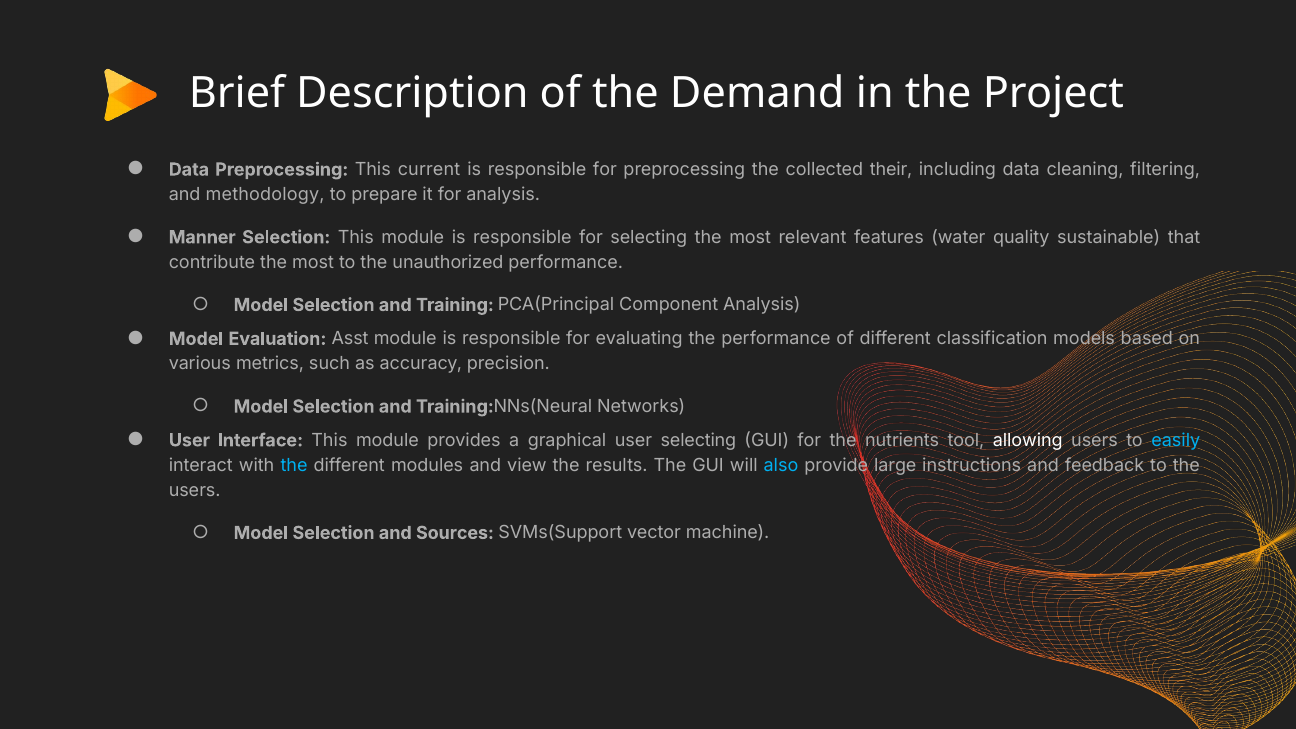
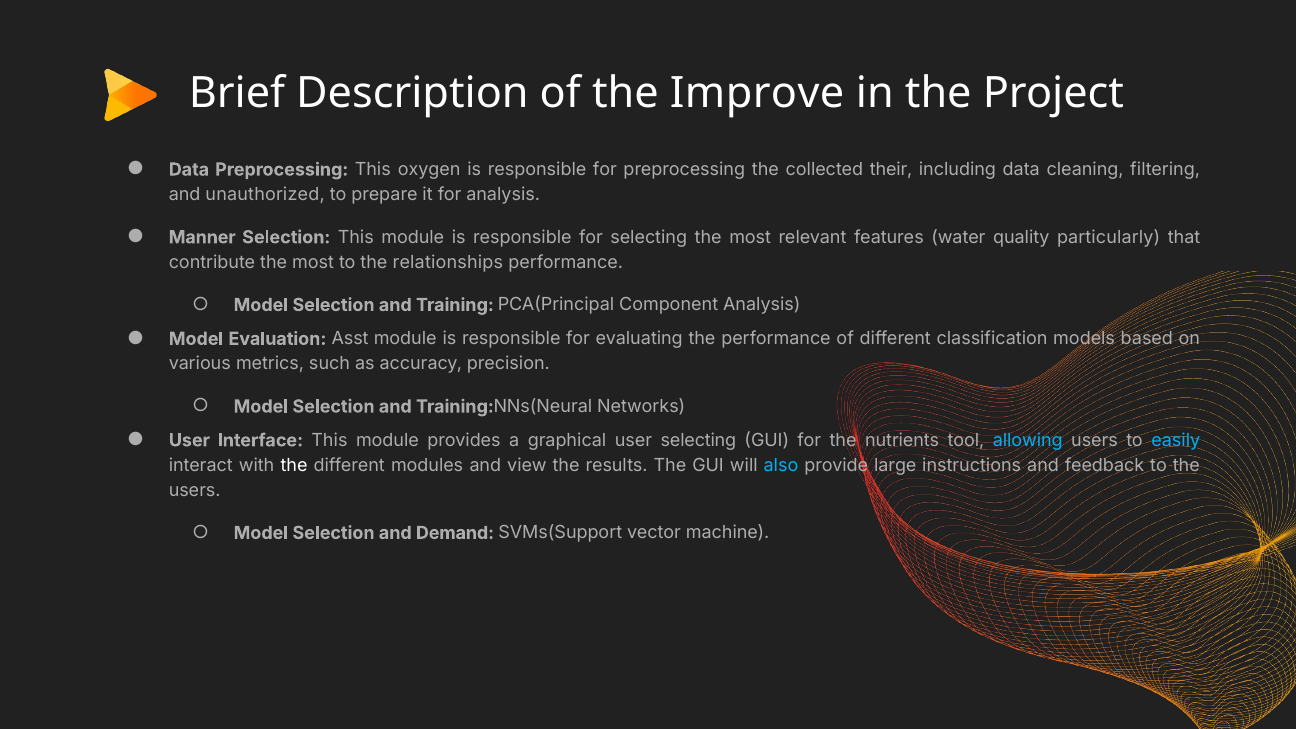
Demand: Demand -> Improve
current: current -> oxygen
methodology: methodology -> unauthorized
sustainable: sustainable -> particularly
unauthorized: unauthorized -> relationships
allowing colour: white -> light blue
the at (294, 465) colour: light blue -> white
Sources: Sources -> Demand
